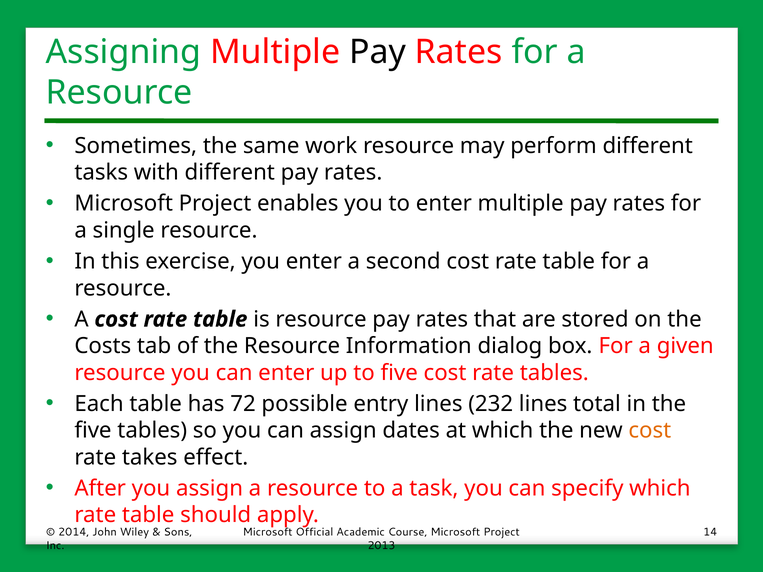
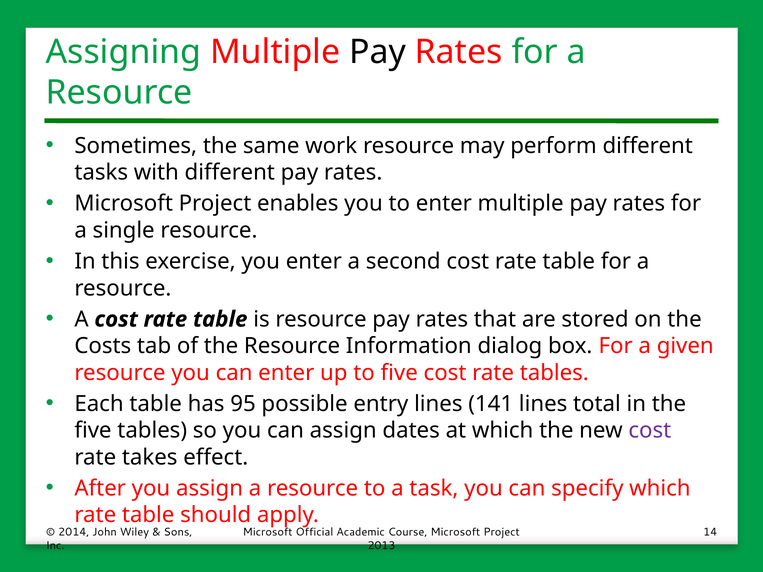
72: 72 -> 95
232: 232 -> 141
cost at (650, 431) colour: orange -> purple
